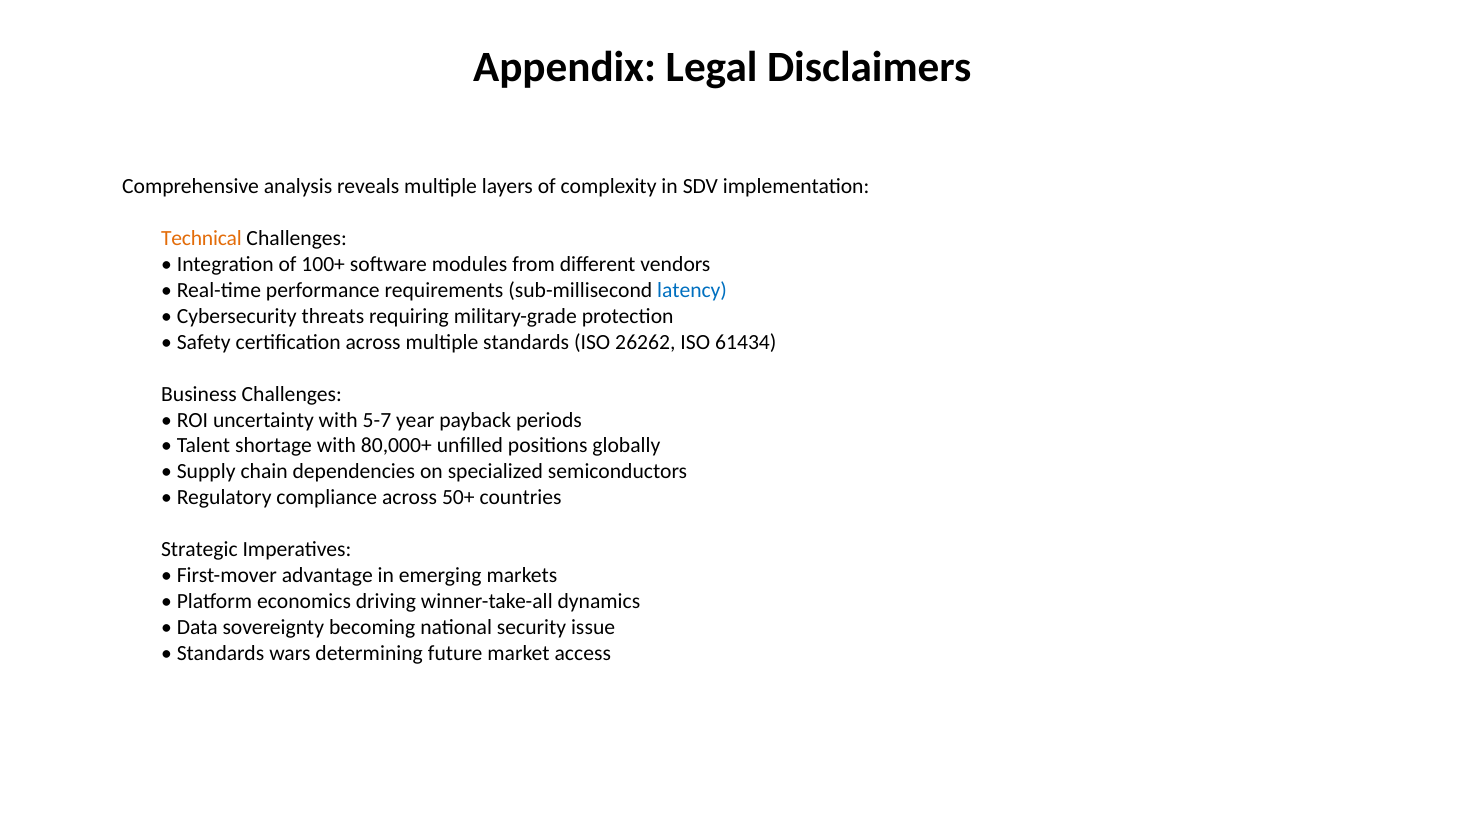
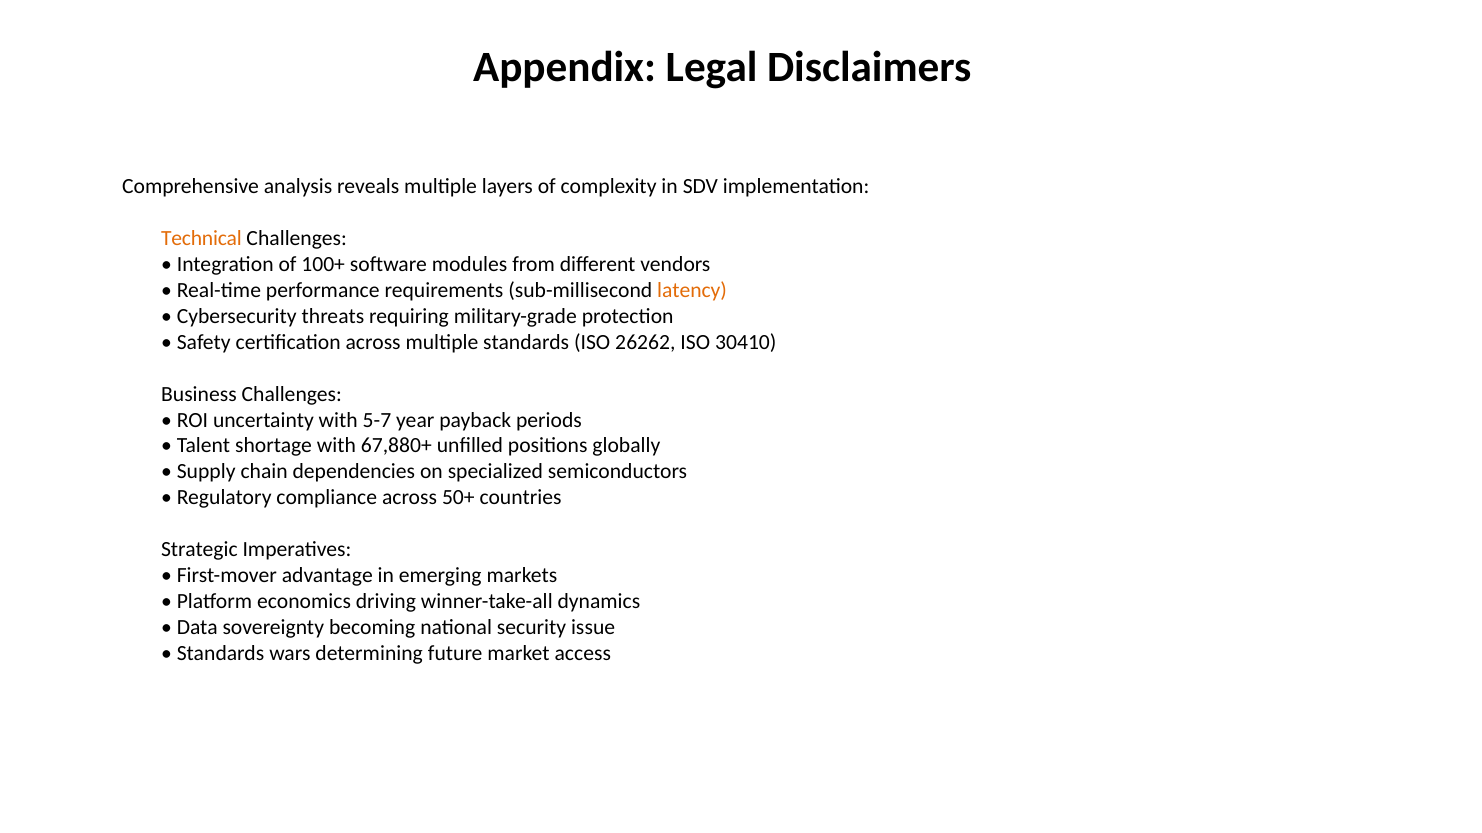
latency colour: blue -> orange
61434: 61434 -> 30410
80,000+: 80,000+ -> 67,880+
